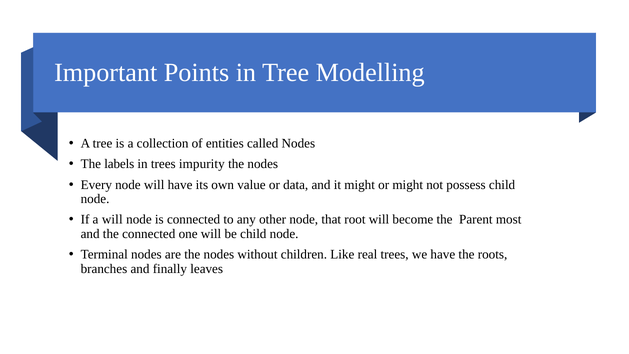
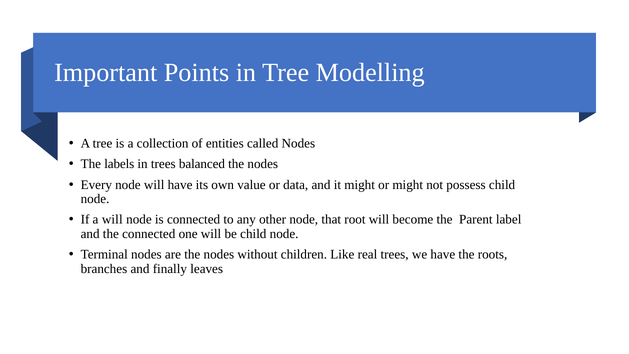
impurity: impurity -> balanced
most: most -> label
